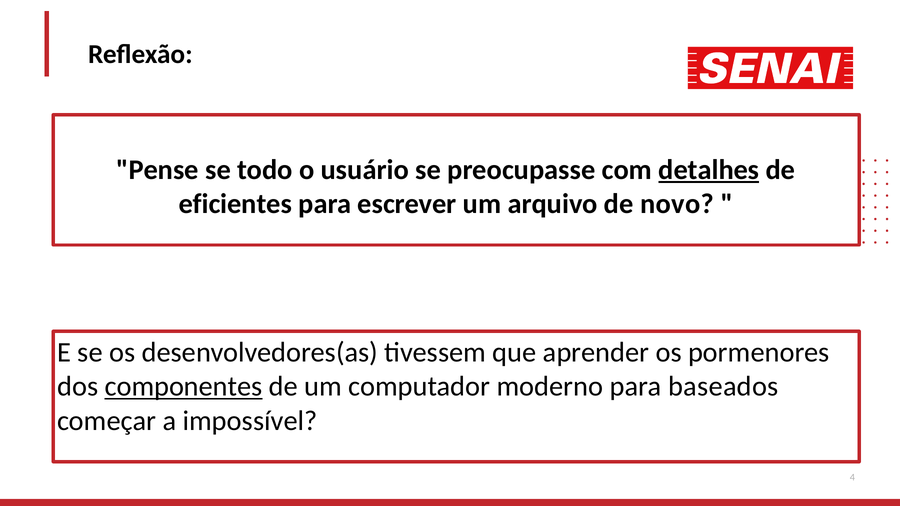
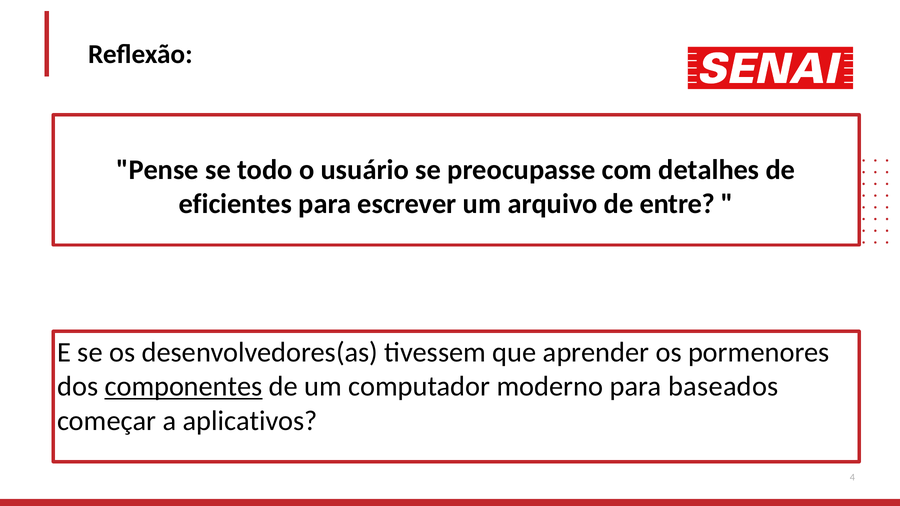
detalhes underline: present -> none
novo: novo -> entre
impossível: impossível -> aplicativos
